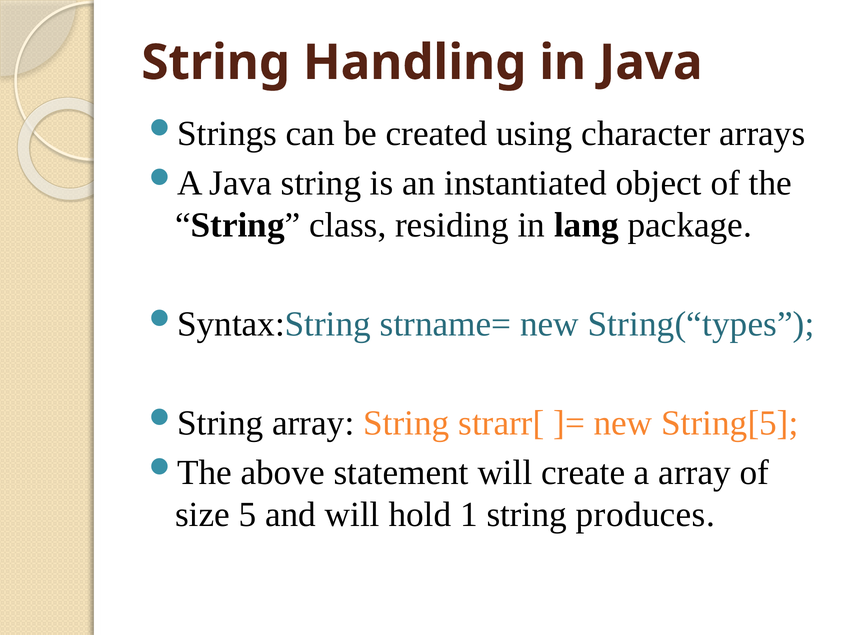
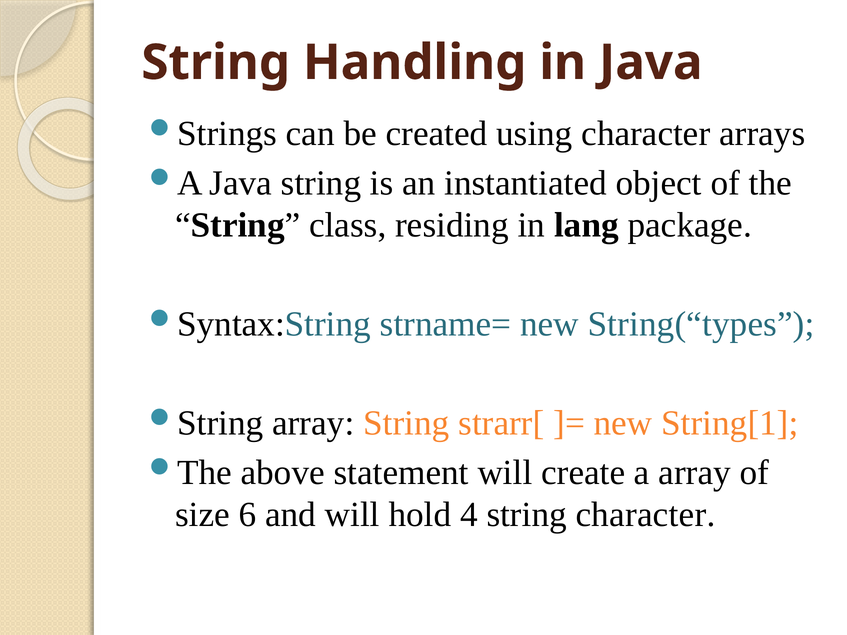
String[5: String[5 -> String[1
5: 5 -> 6
1: 1 -> 4
string produces: produces -> character
